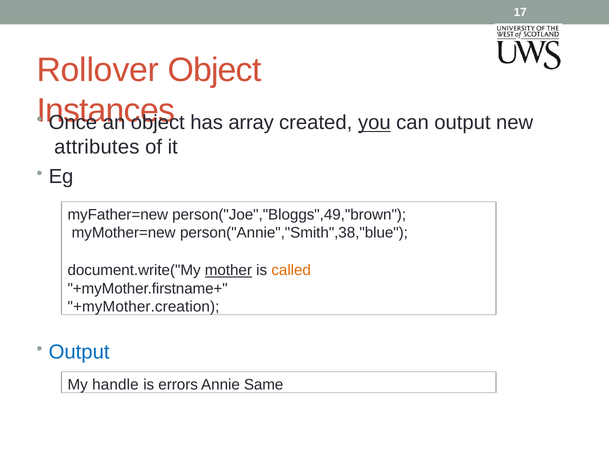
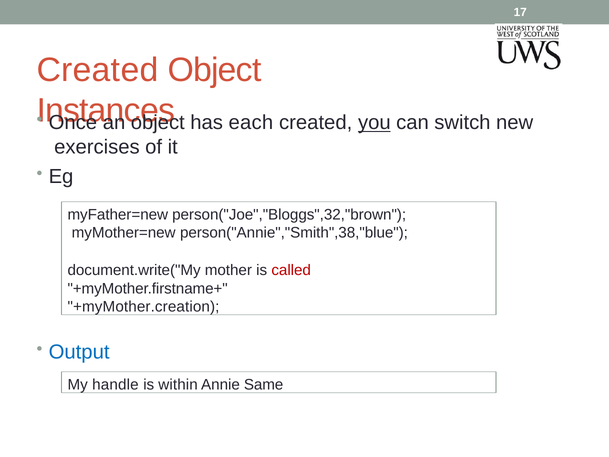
Rollover at (98, 70): Rollover -> Created
array: array -> each
can output: output -> switch
attributes: attributes -> exercises
person("Joe","Bloggs",49,"brown: person("Joe","Bloggs",49,"brown -> person("Joe","Bloggs",32,"brown
mother underline: present -> none
called colour: orange -> red
errors: errors -> within
